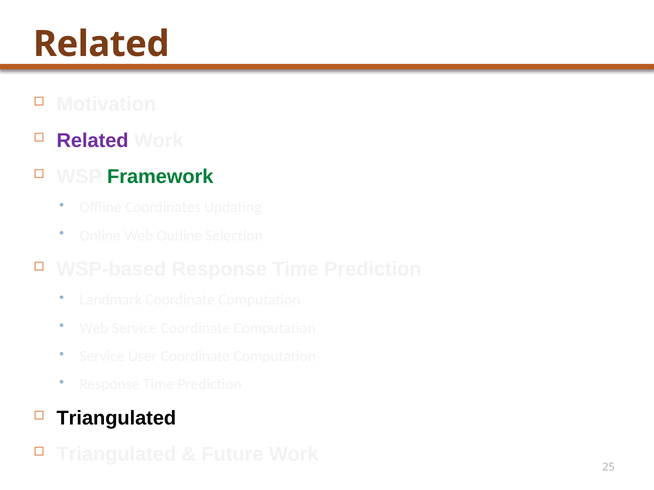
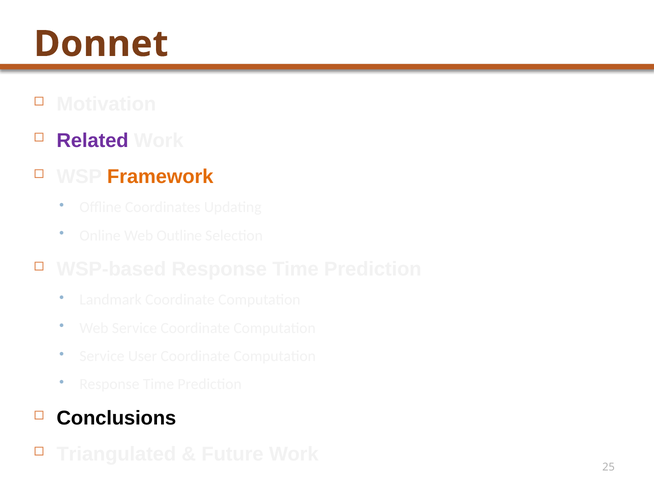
Related at (101, 44): Related -> Donnet
Framework colour: green -> orange
Triangulated at (116, 419): Triangulated -> Conclusions
